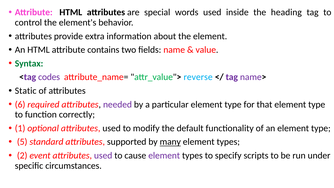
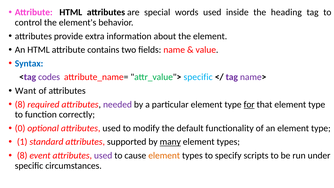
Syntax colour: green -> blue
attr_value"> reverse: reverse -> specific
Static: Static -> Want
6 at (20, 104): 6 -> 8
for underline: none -> present
1: 1 -> 0
5: 5 -> 1
2 at (22, 155): 2 -> 8
element at (164, 155) colour: purple -> orange
